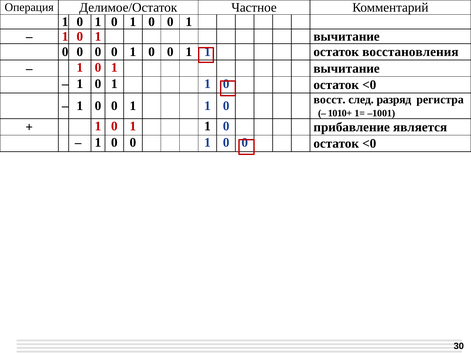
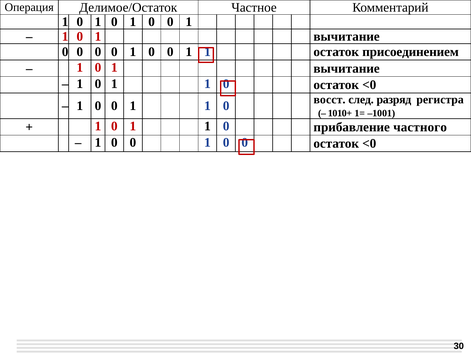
восстановления: восстановления -> присоединением
является: является -> частного
